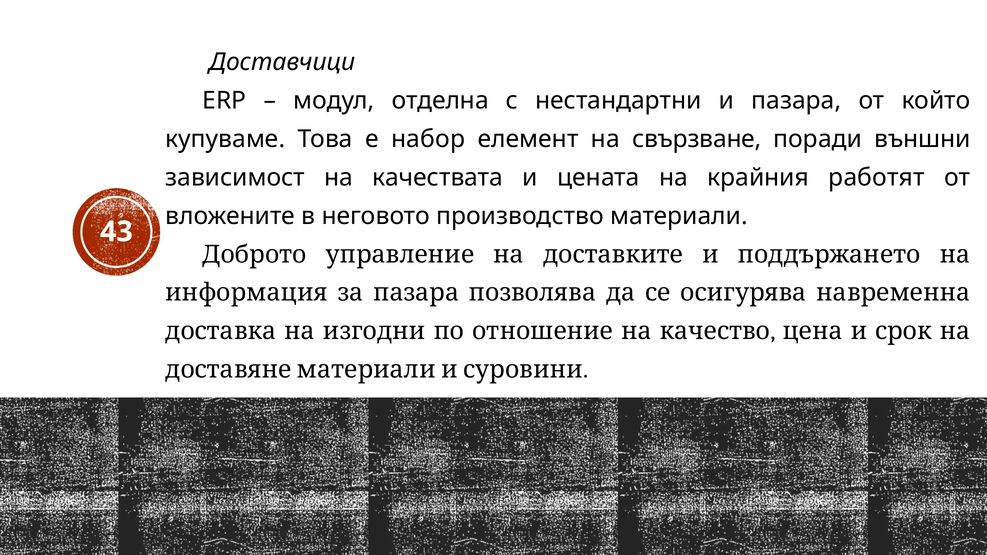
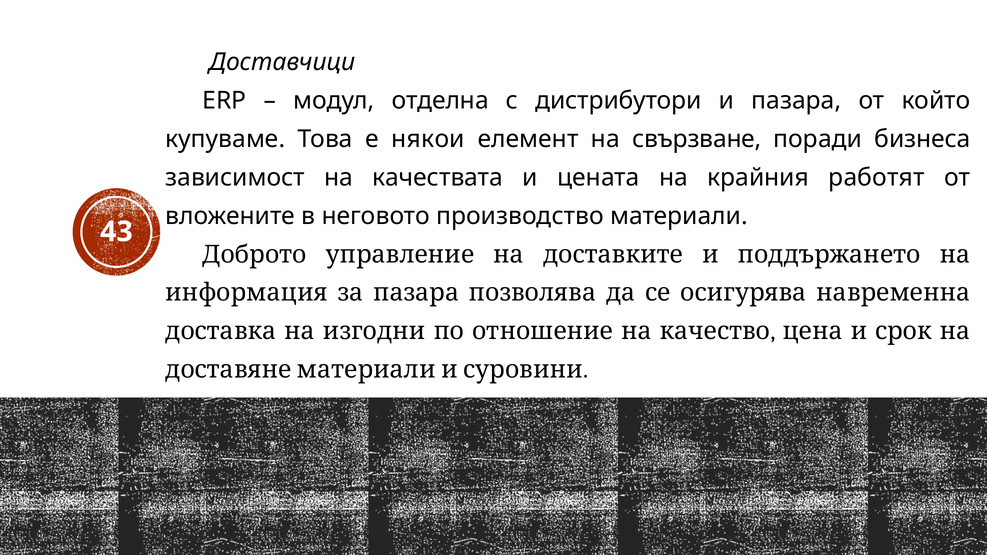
нестандартни: нестандартни -> дистрибутори
набор: набор -> някои
външни: външни -> бизнеса
